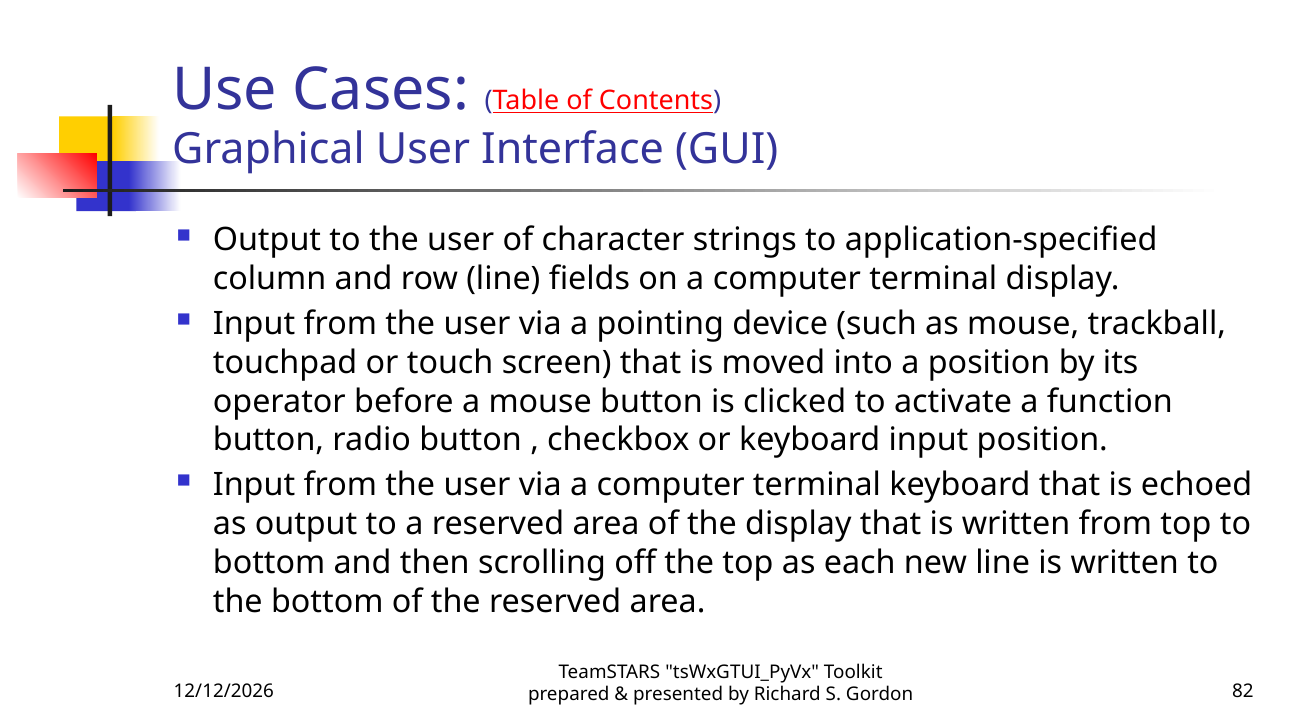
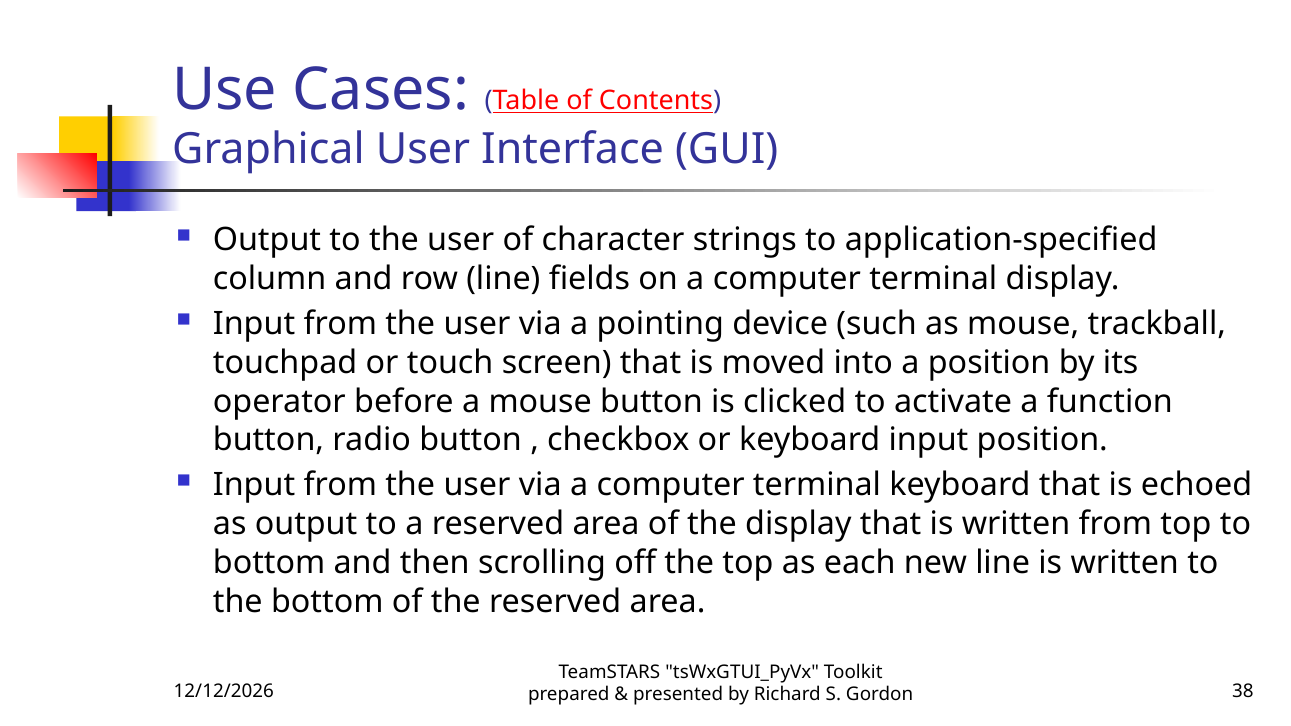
82: 82 -> 38
